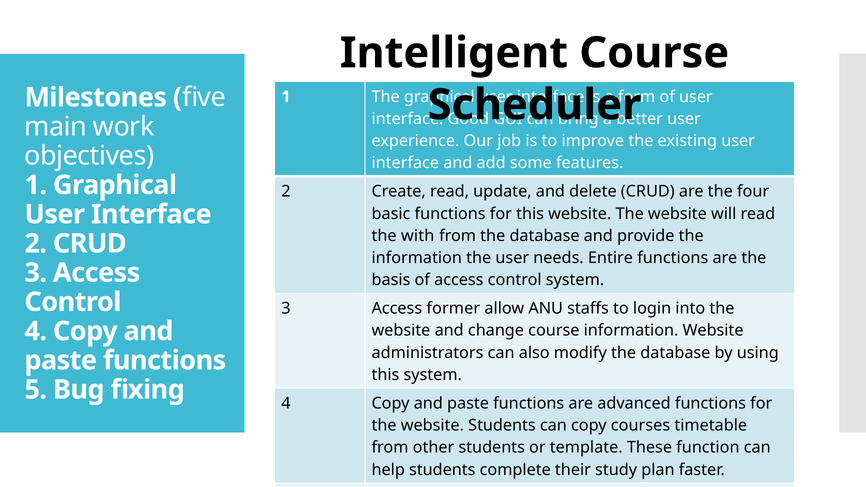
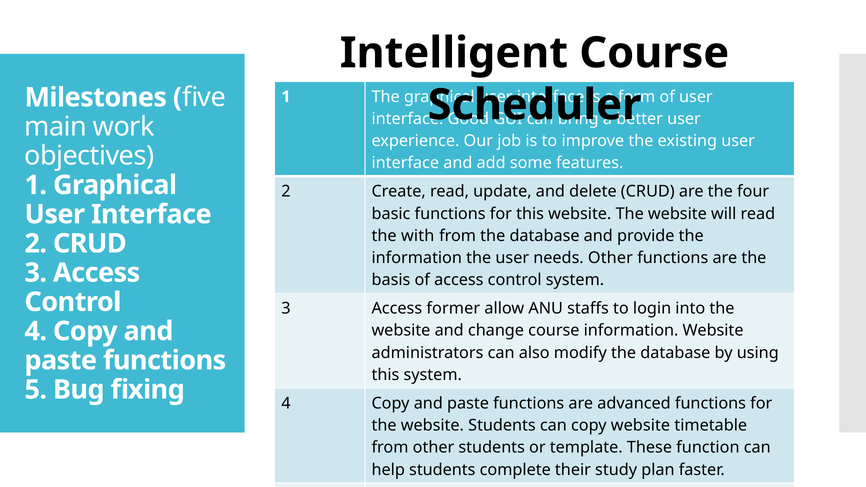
needs Entire: Entire -> Other
copy courses: courses -> website
